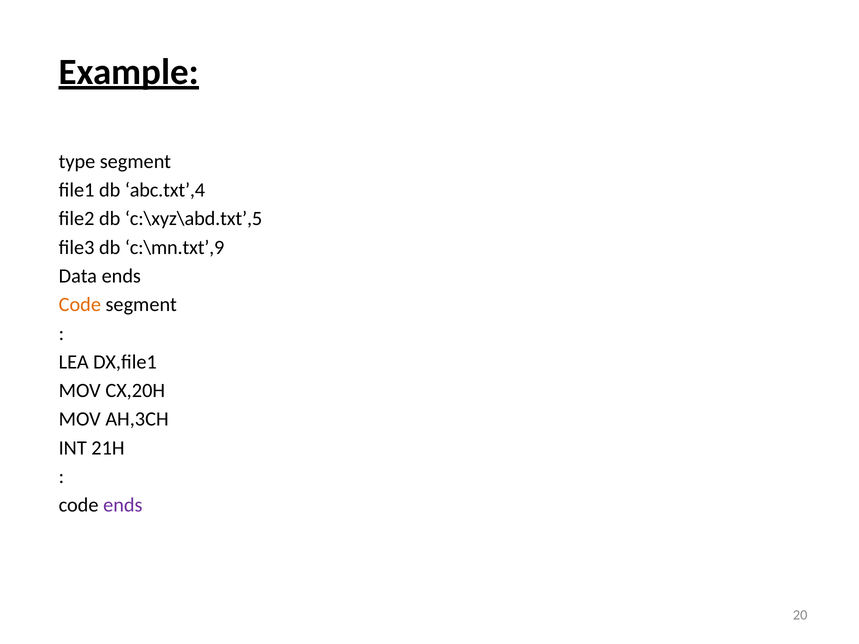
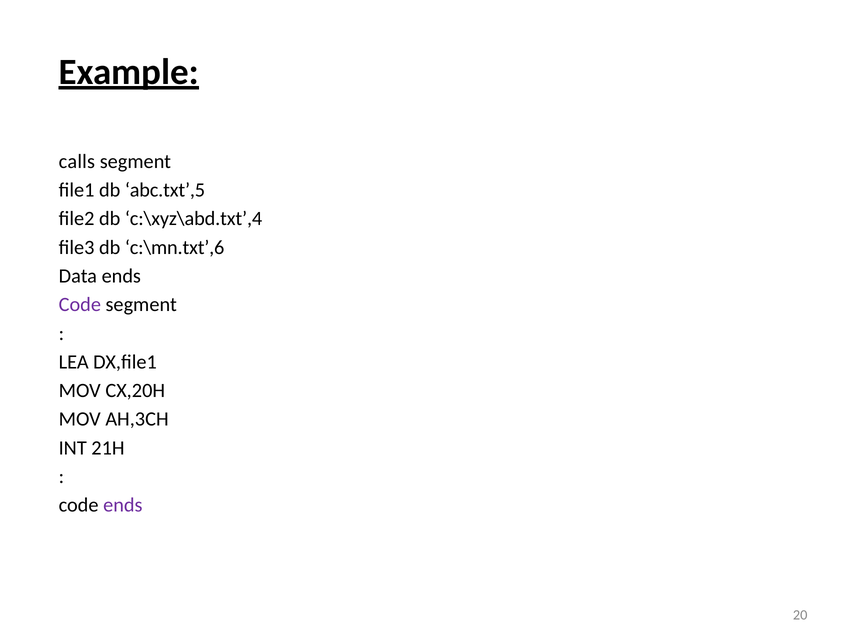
type: type -> calls
abc.txt’,4: abc.txt’,4 -> abc.txt’,5
c:\xyz\abd.txt’,5: c:\xyz\abd.txt’,5 -> c:\xyz\abd.txt’,4
c:\mn.txt’,9: c:\mn.txt’,9 -> c:\mn.txt’,6
Code at (80, 305) colour: orange -> purple
